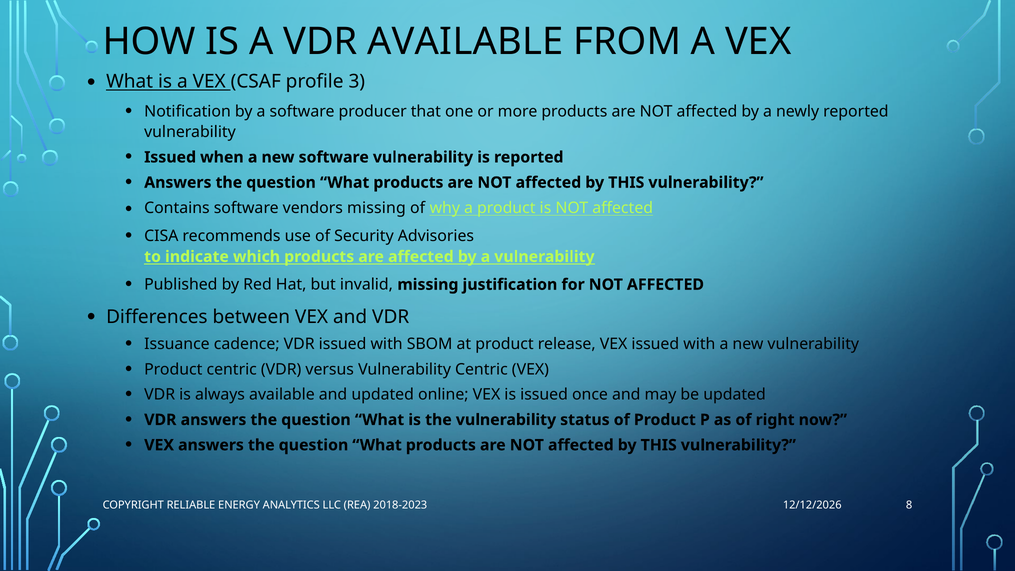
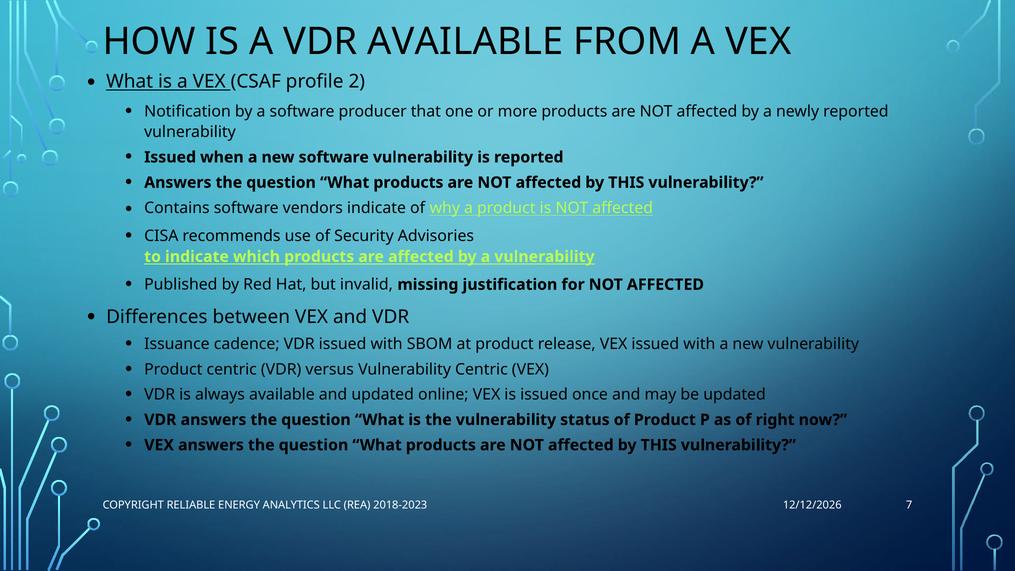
3: 3 -> 2
vendors missing: missing -> indicate
8: 8 -> 7
